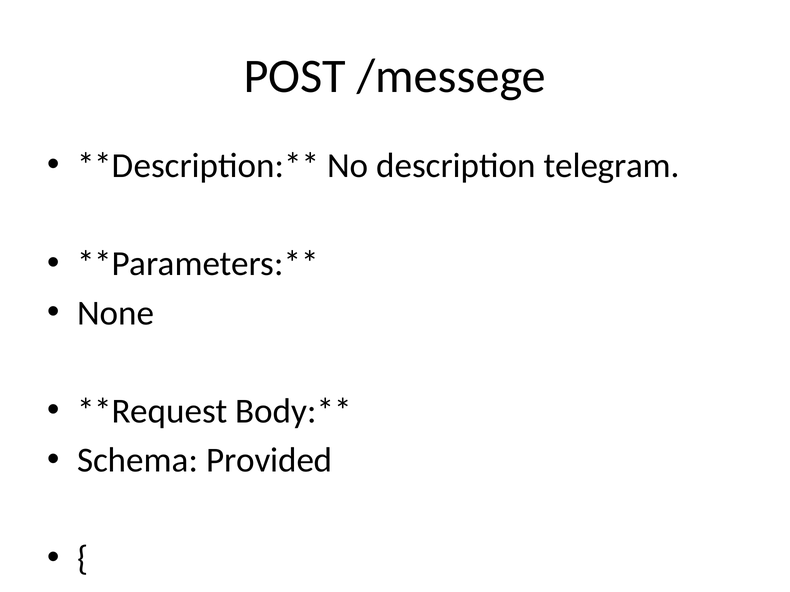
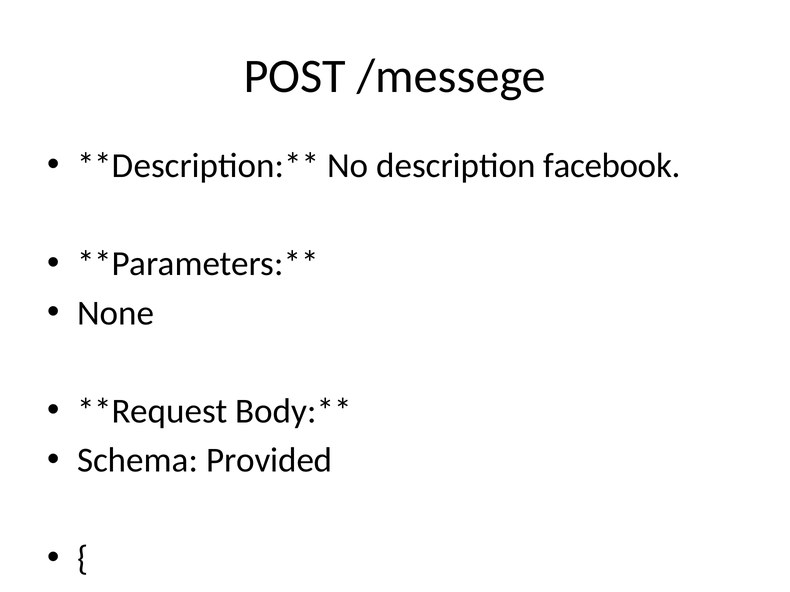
telegram: telegram -> facebook
